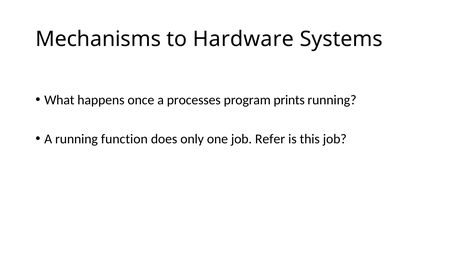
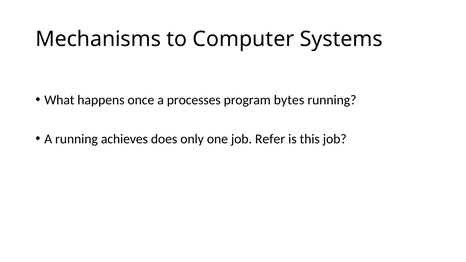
Hardware: Hardware -> Computer
prints: prints -> bytes
function: function -> achieves
